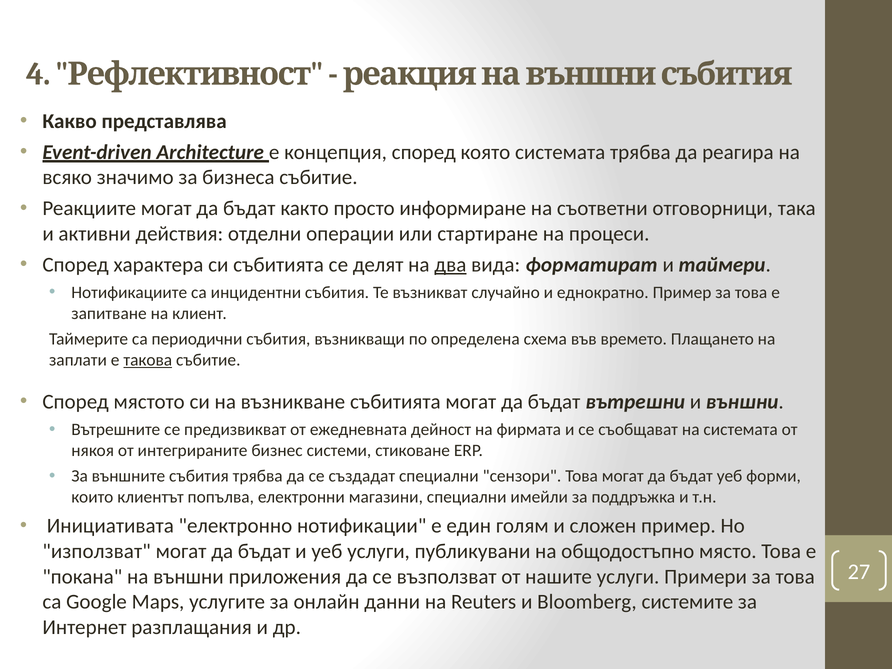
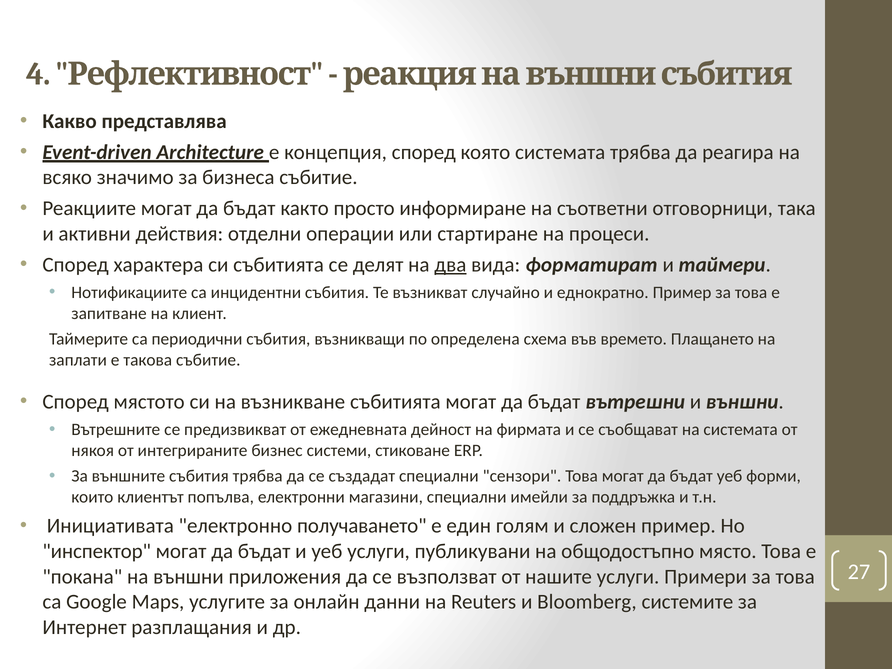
такова underline: present -> none
нотификации: нотификации -> получаването
използват: използват -> инспектор
